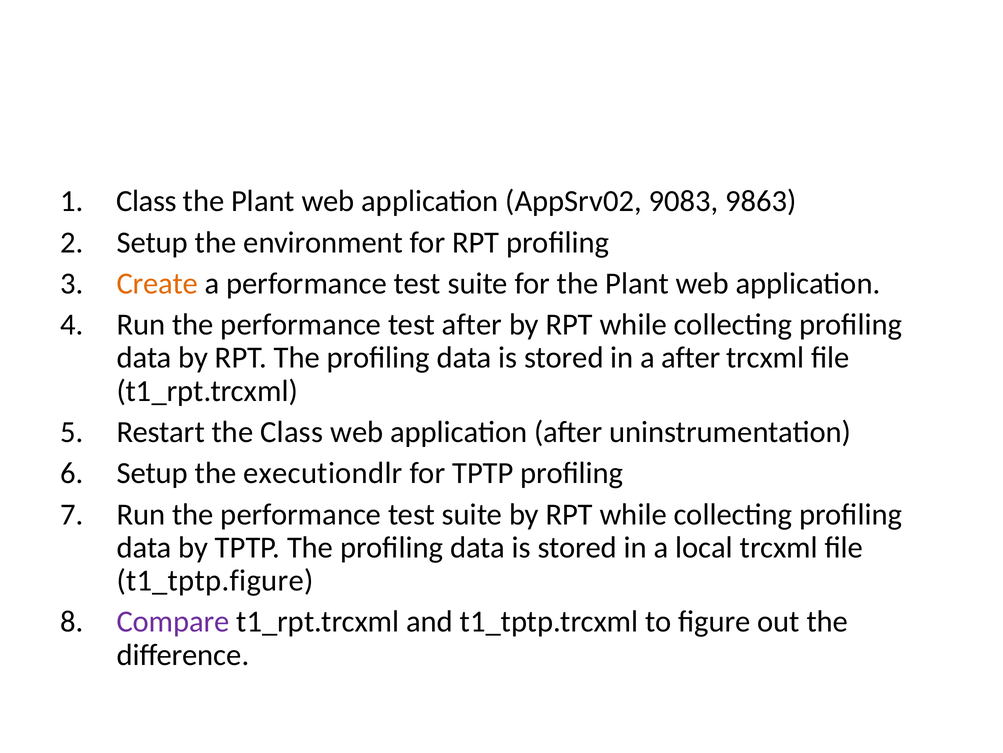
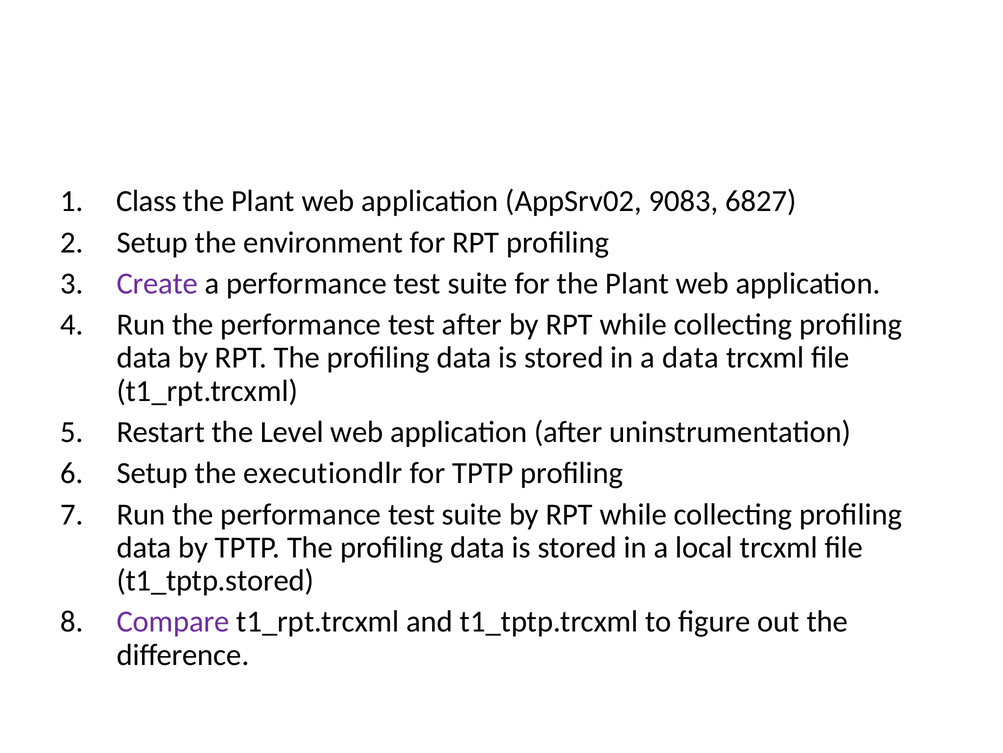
9863: 9863 -> 6827
Create colour: orange -> purple
a after: after -> data
the Class: Class -> Level
t1_tptp.figure: t1_tptp.figure -> t1_tptp.stored
